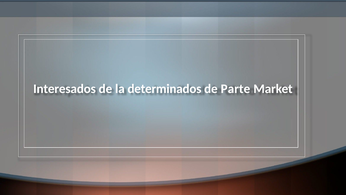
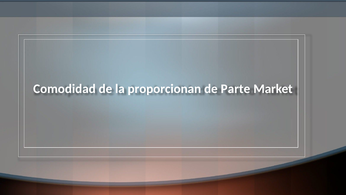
Interesados: Interesados -> Comodidad
determinados: determinados -> proporcionan
